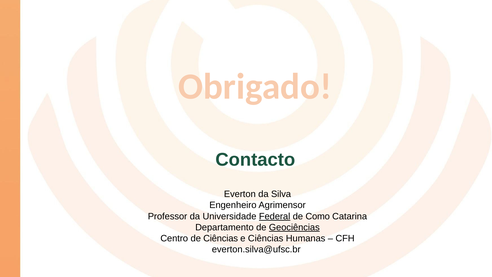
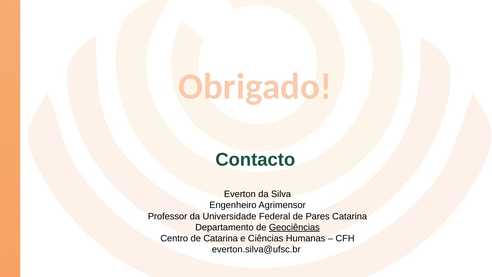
Federal underline: present -> none
Como: Como -> Pares
de Ciências: Ciências -> Catarina
